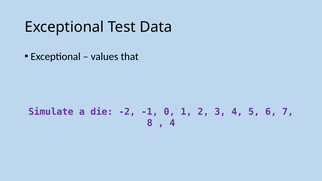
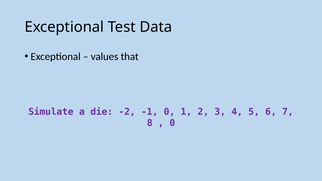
4 at (172, 123): 4 -> 0
